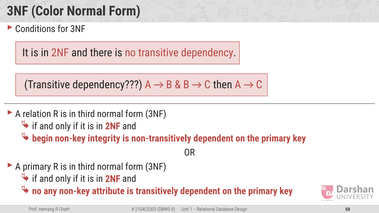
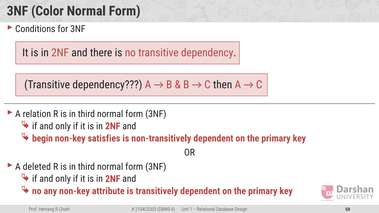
integrity: integrity -> satisfies
A primary: primary -> deleted
